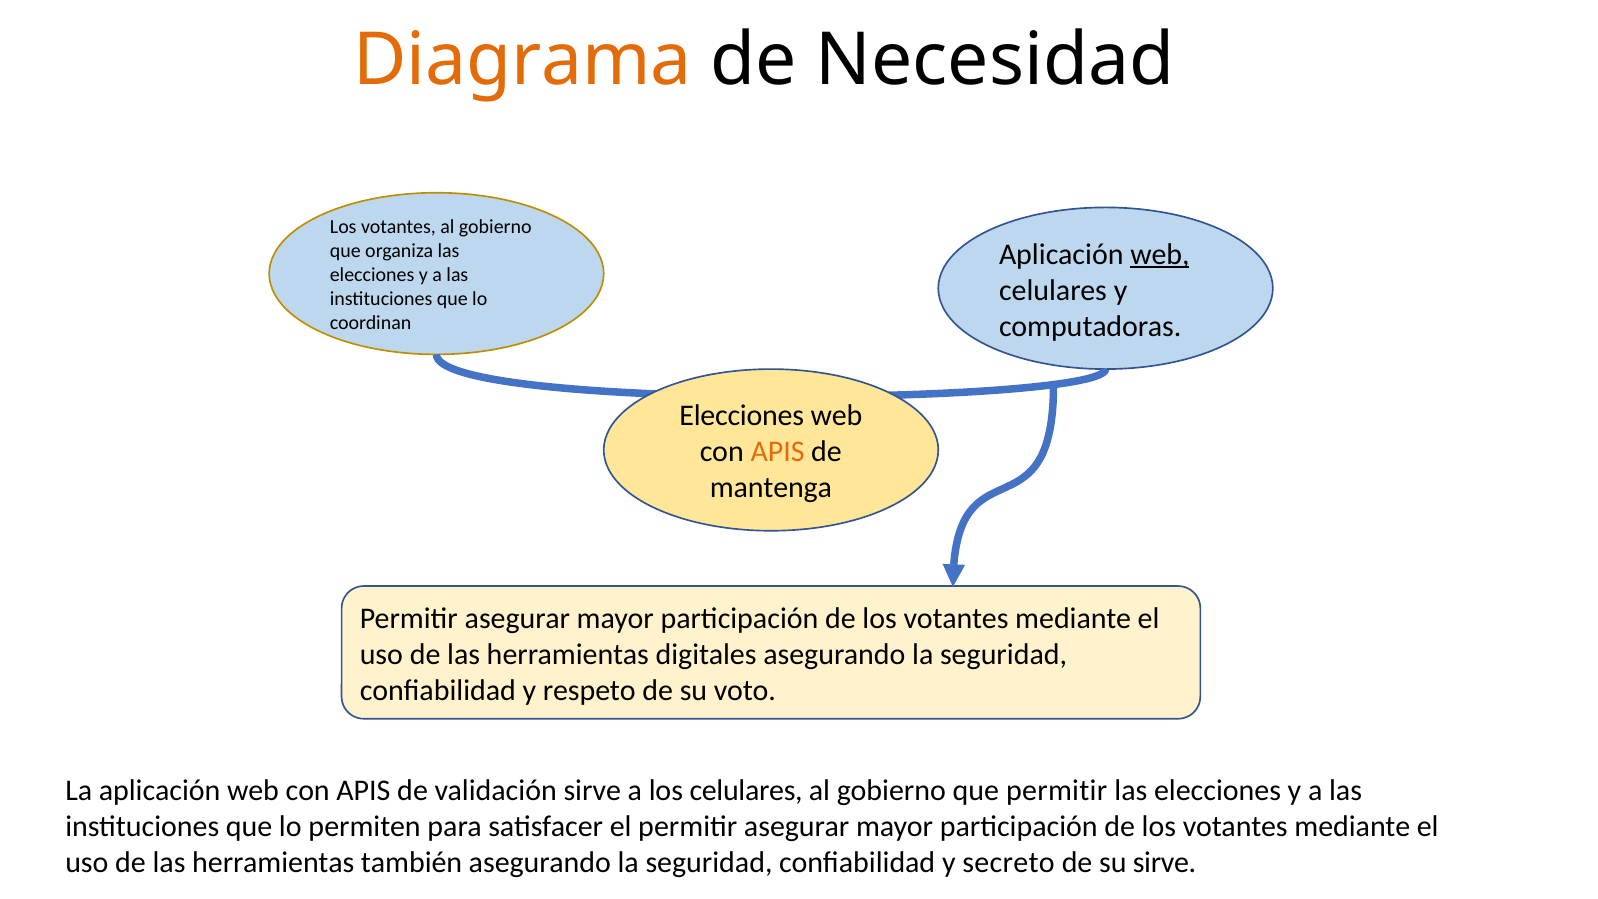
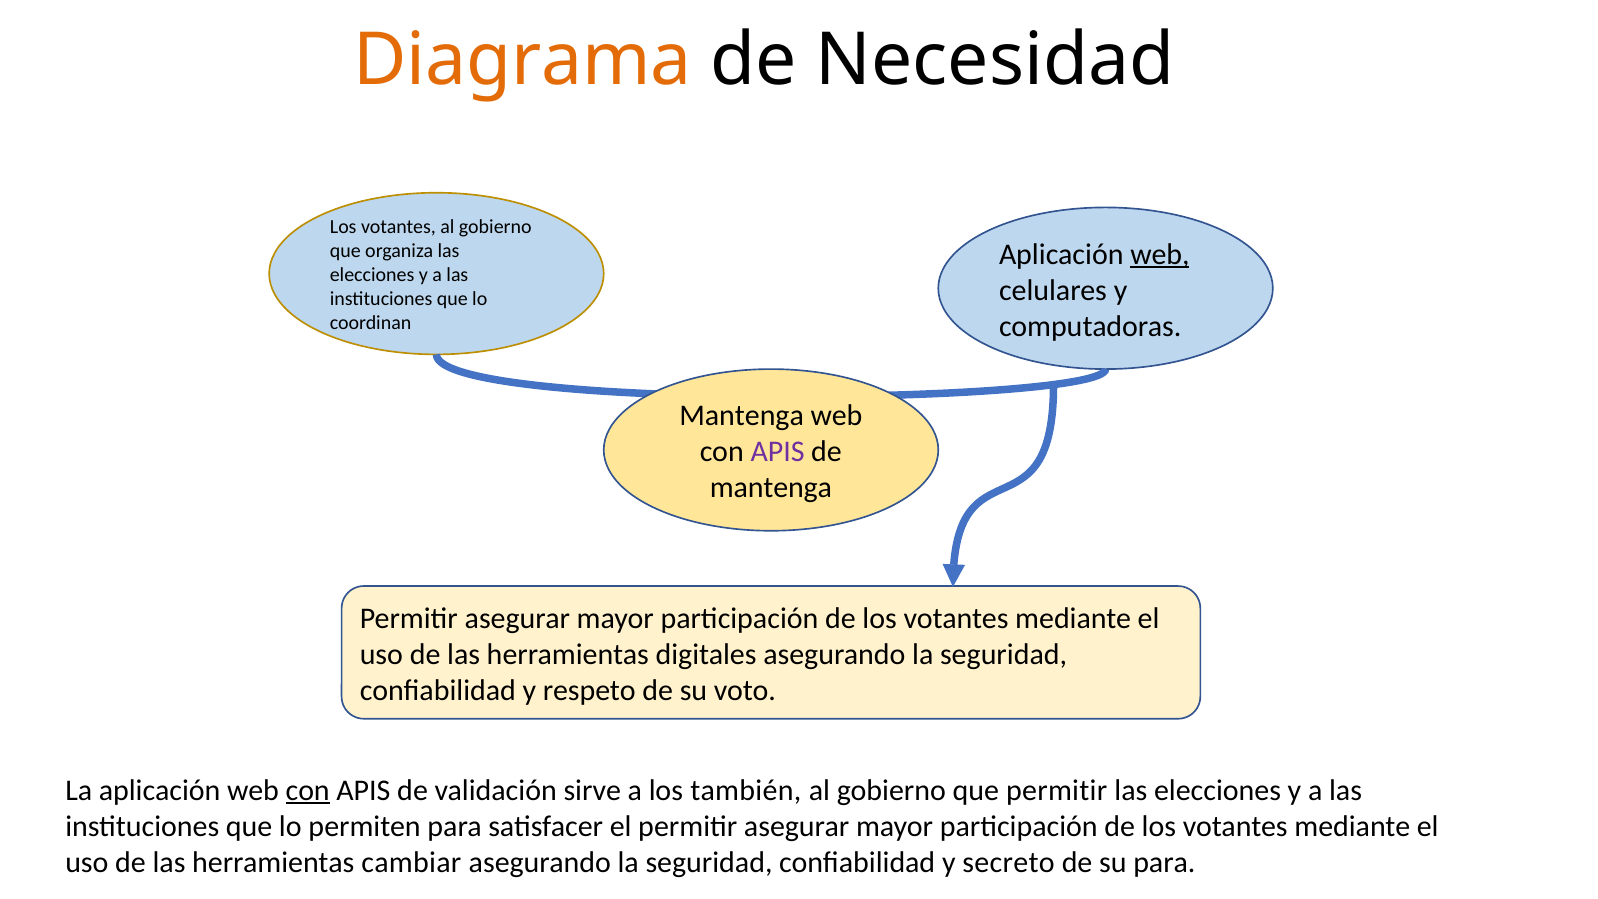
Elecciones at (742, 416): Elecciones -> Mantenga
APIS at (778, 452) colour: orange -> purple
con at (308, 790) underline: none -> present
los celulares: celulares -> también
también: también -> cambiar
su sirve: sirve -> para
